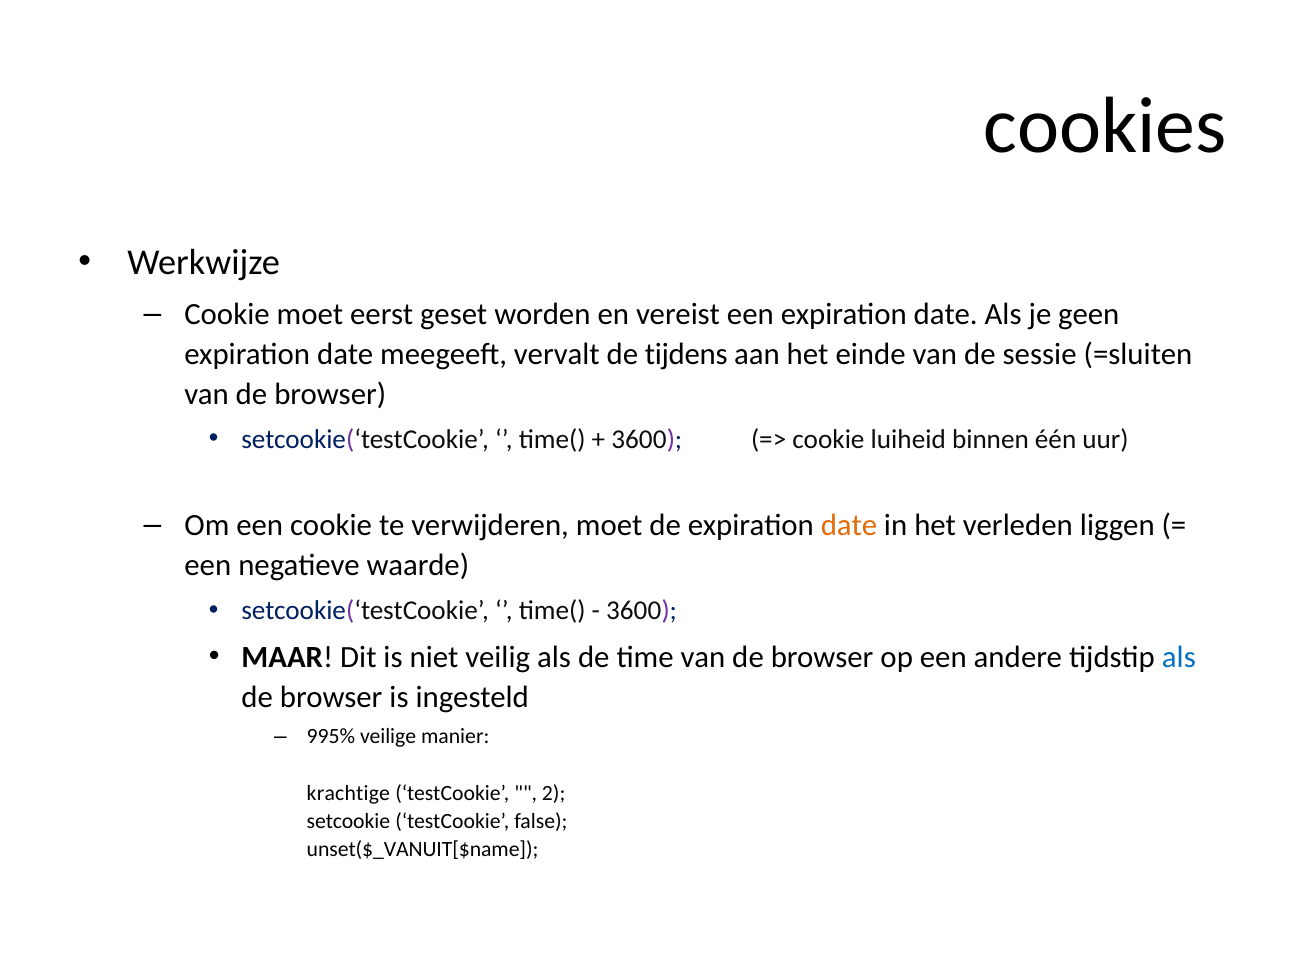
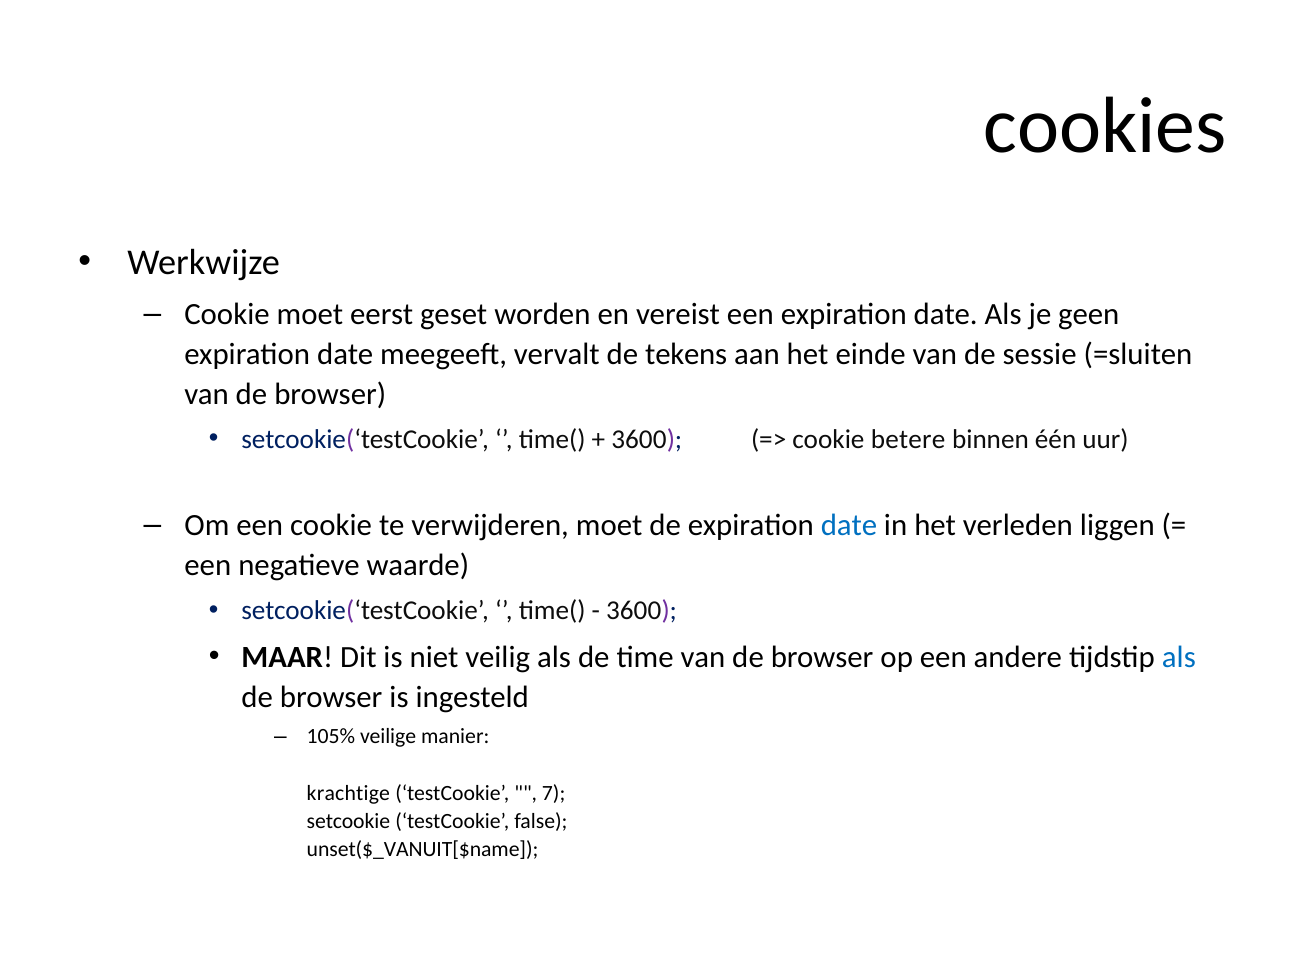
tijdens: tijdens -> tekens
luiheid: luiheid -> betere
date at (849, 526) colour: orange -> blue
995%: 995% -> 105%
2: 2 -> 7
